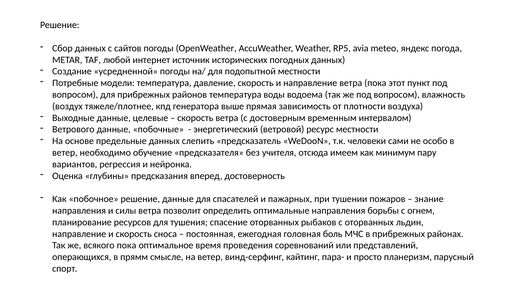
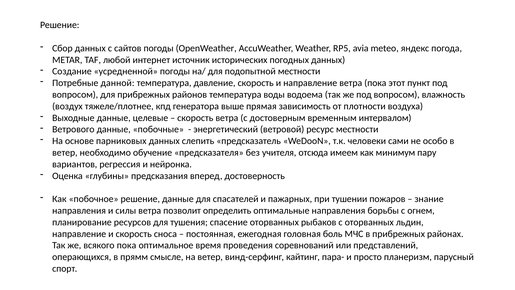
модели: модели -> данной
предельные: предельные -> парниковых
